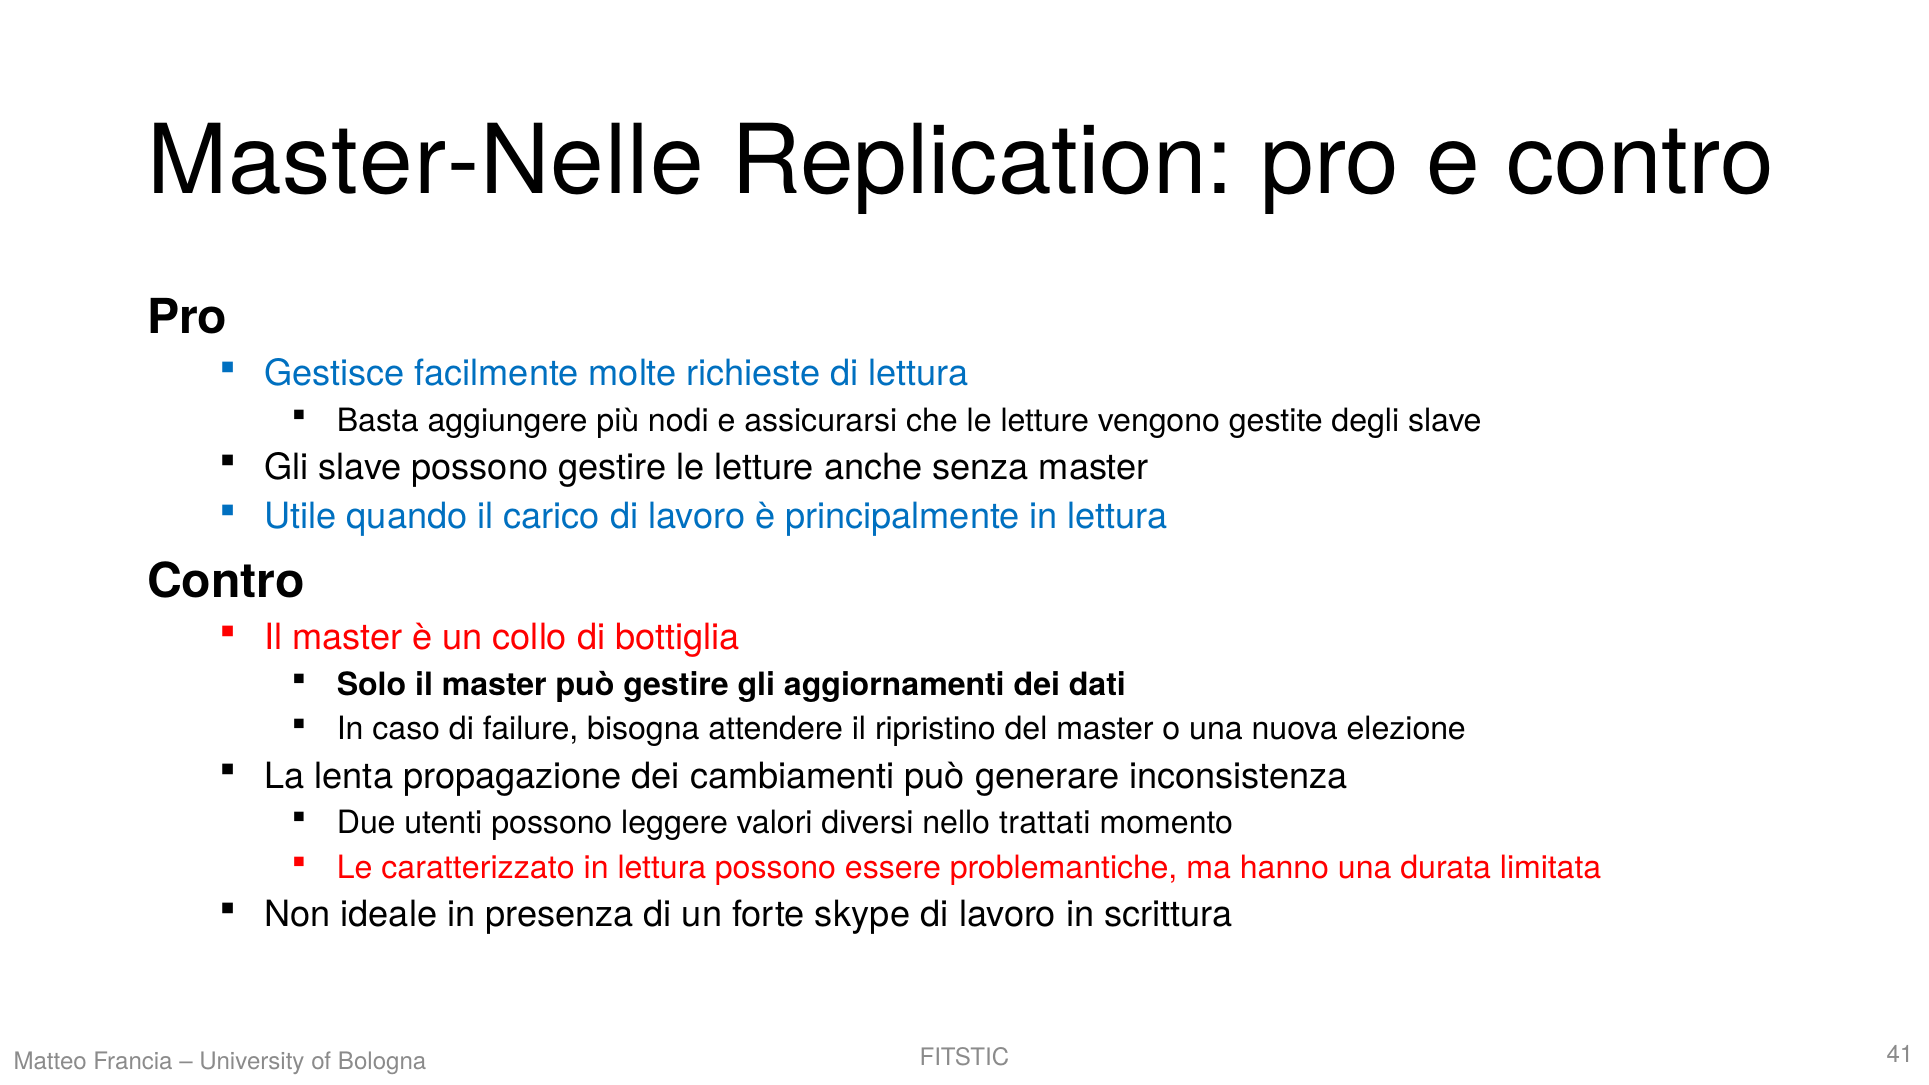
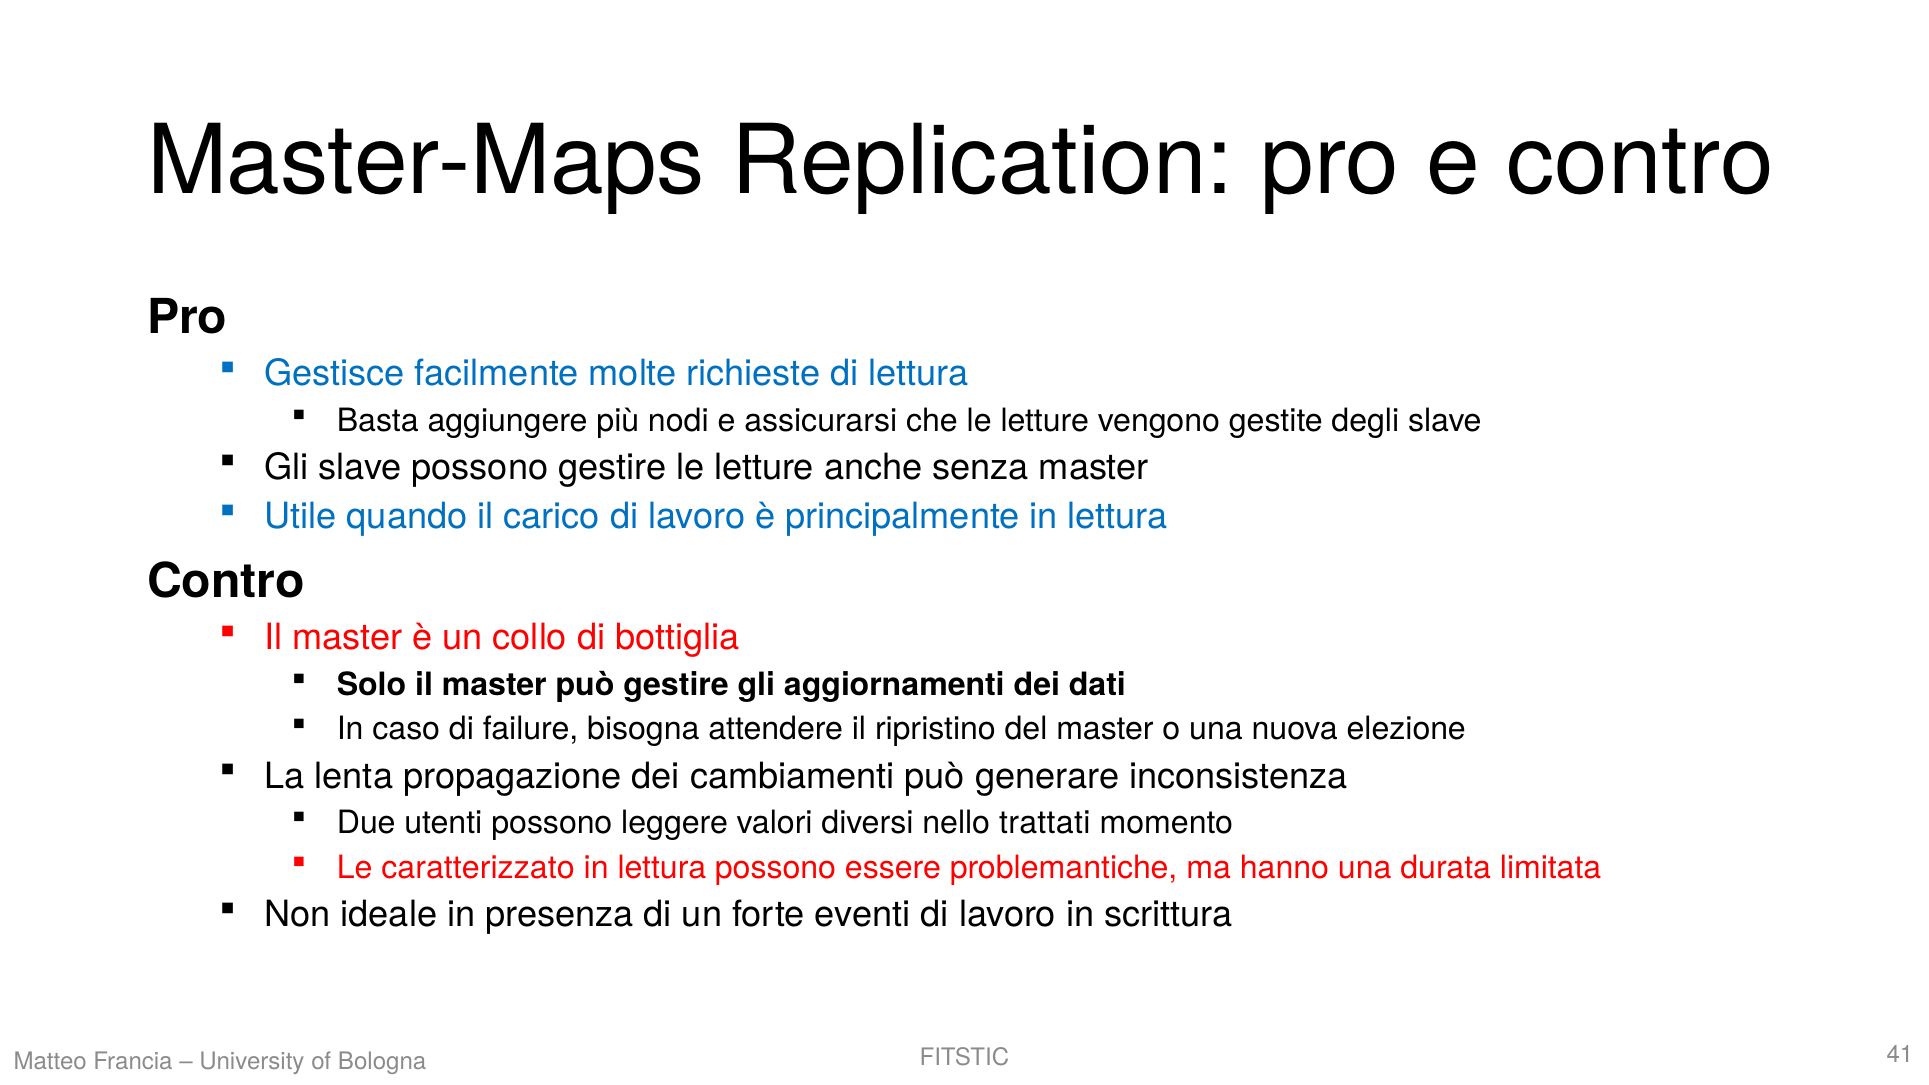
Master-Nelle: Master-Nelle -> Master-Maps
skype: skype -> eventi
